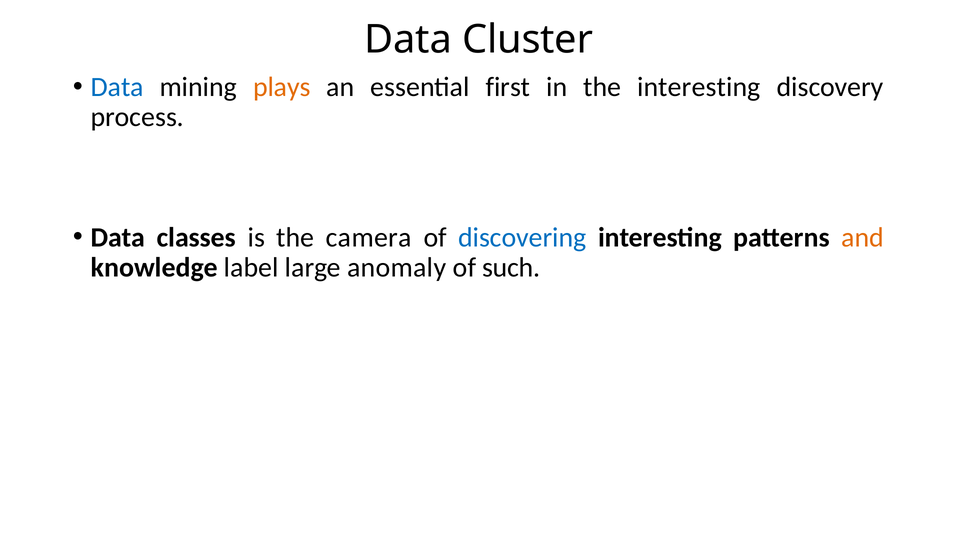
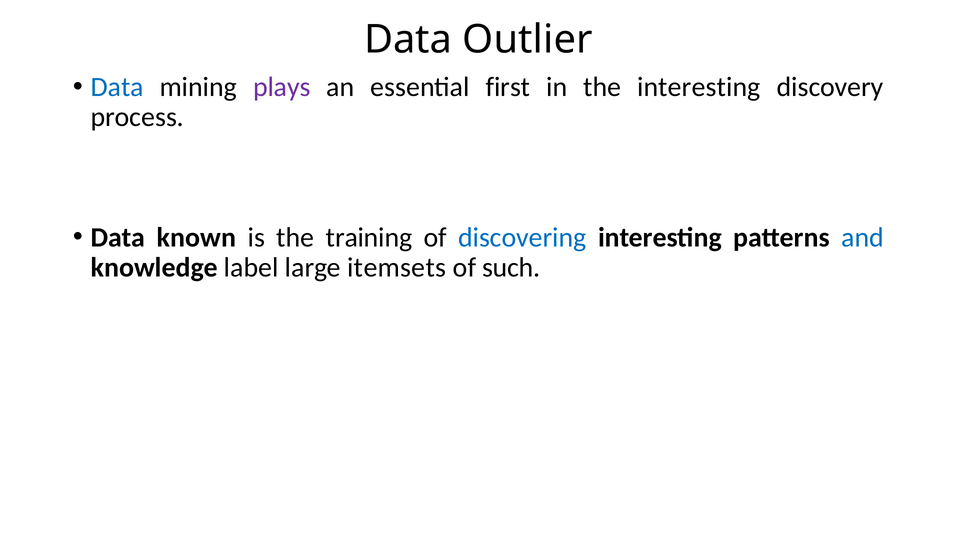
Cluster: Cluster -> Outlier
plays colour: orange -> purple
classes: classes -> known
camera: camera -> training
and colour: orange -> blue
anomaly: anomaly -> itemsets
